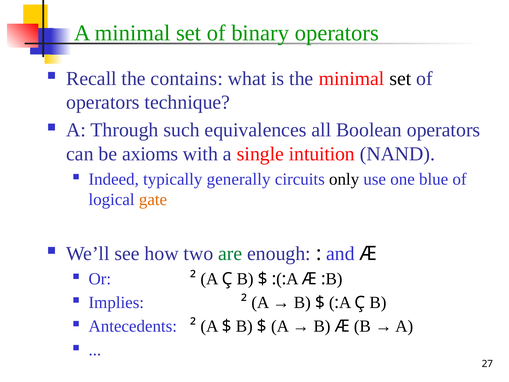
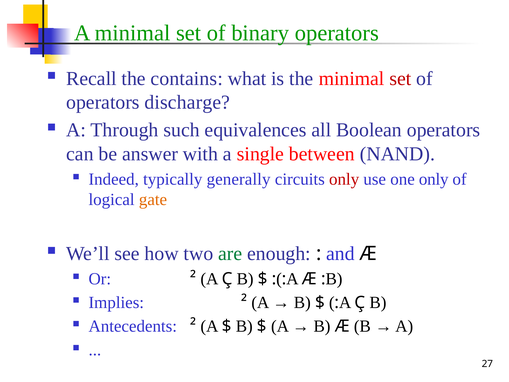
set at (400, 78) colour: black -> red
technique: technique -> discharge
axioms: axioms -> answer
intuition: intuition -> between
only at (344, 179) colour: black -> red
one blue: blue -> only
